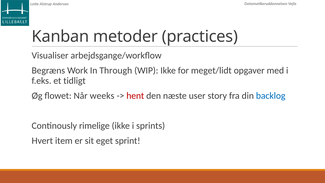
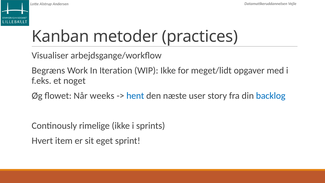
Through: Through -> Iteration
tidligt: tidligt -> noget
hent colour: red -> blue
